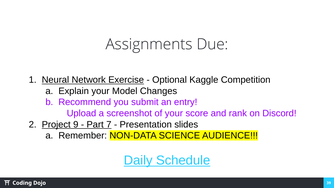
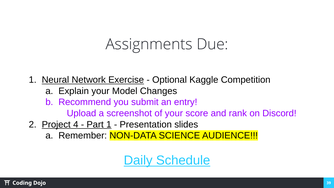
9: 9 -> 4
Part 7: 7 -> 1
